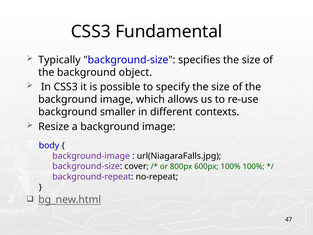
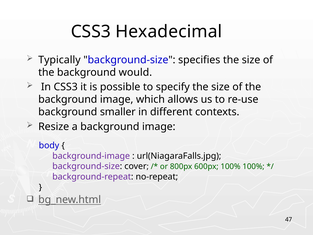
Fundamental: Fundamental -> Hexadecimal
object: object -> would
